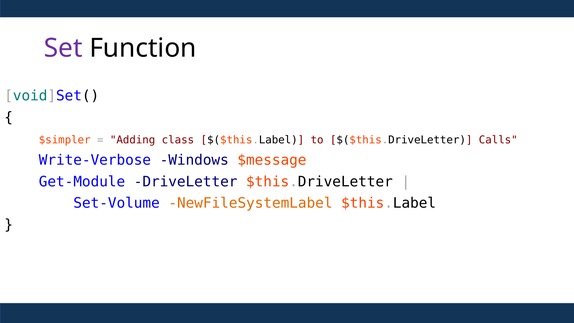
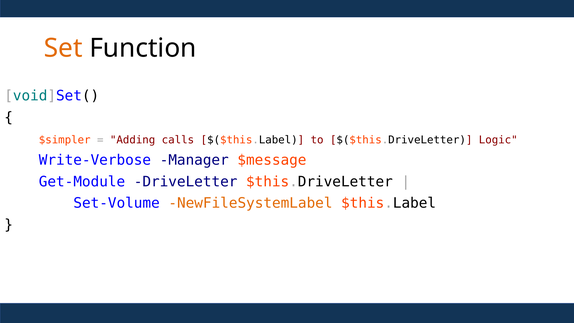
Set colour: purple -> orange
class: class -> calls
Calls: Calls -> Logic
Windows: Windows -> Manager
